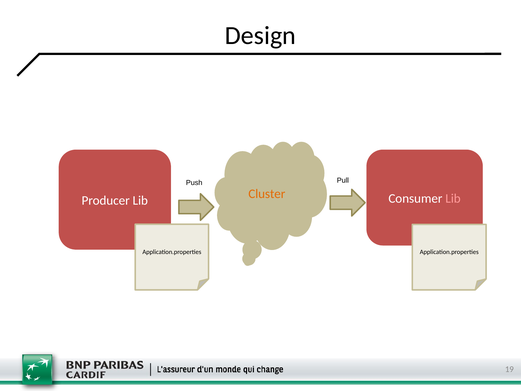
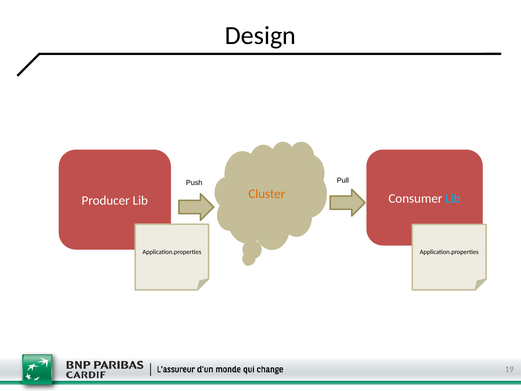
Lib at (453, 198) colour: pink -> light blue
